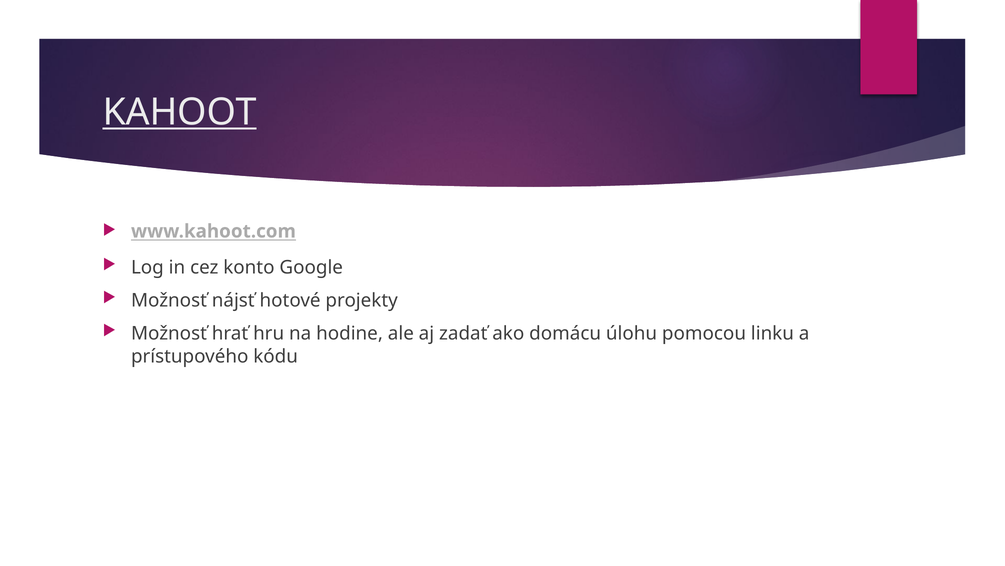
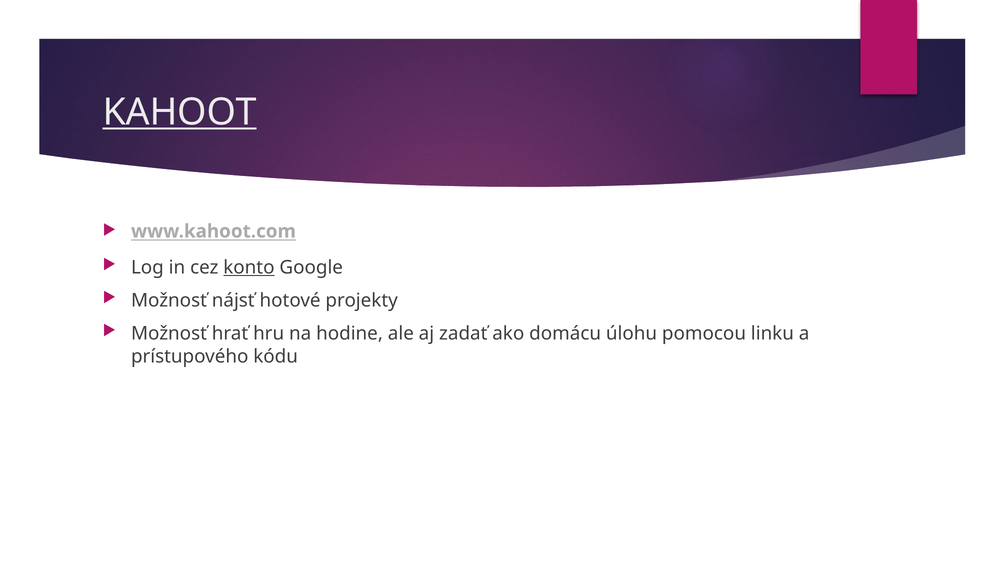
konto underline: none -> present
